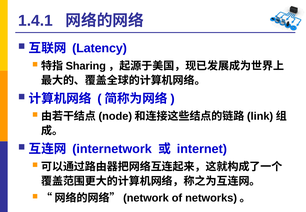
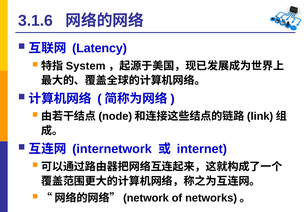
1.4.1: 1.4.1 -> 3.1.6
Sharing: Sharing -> System
